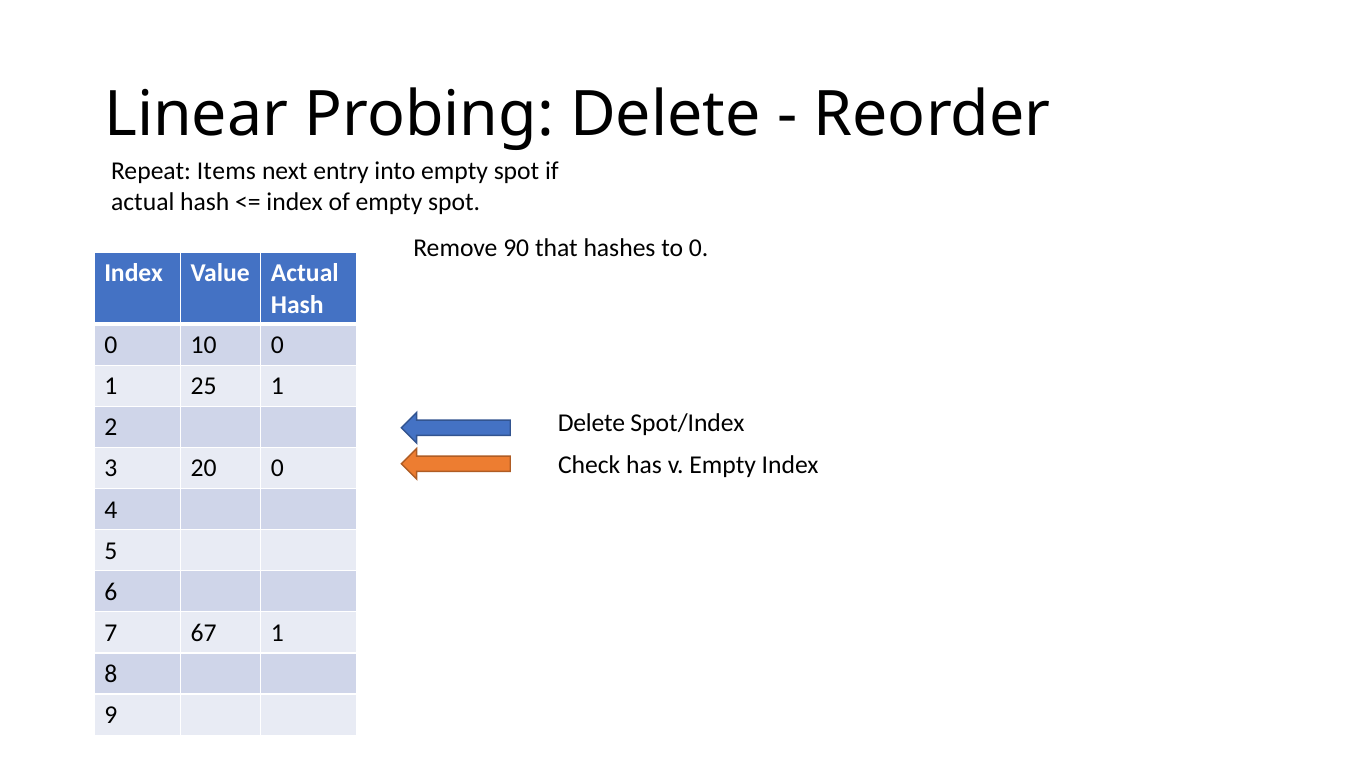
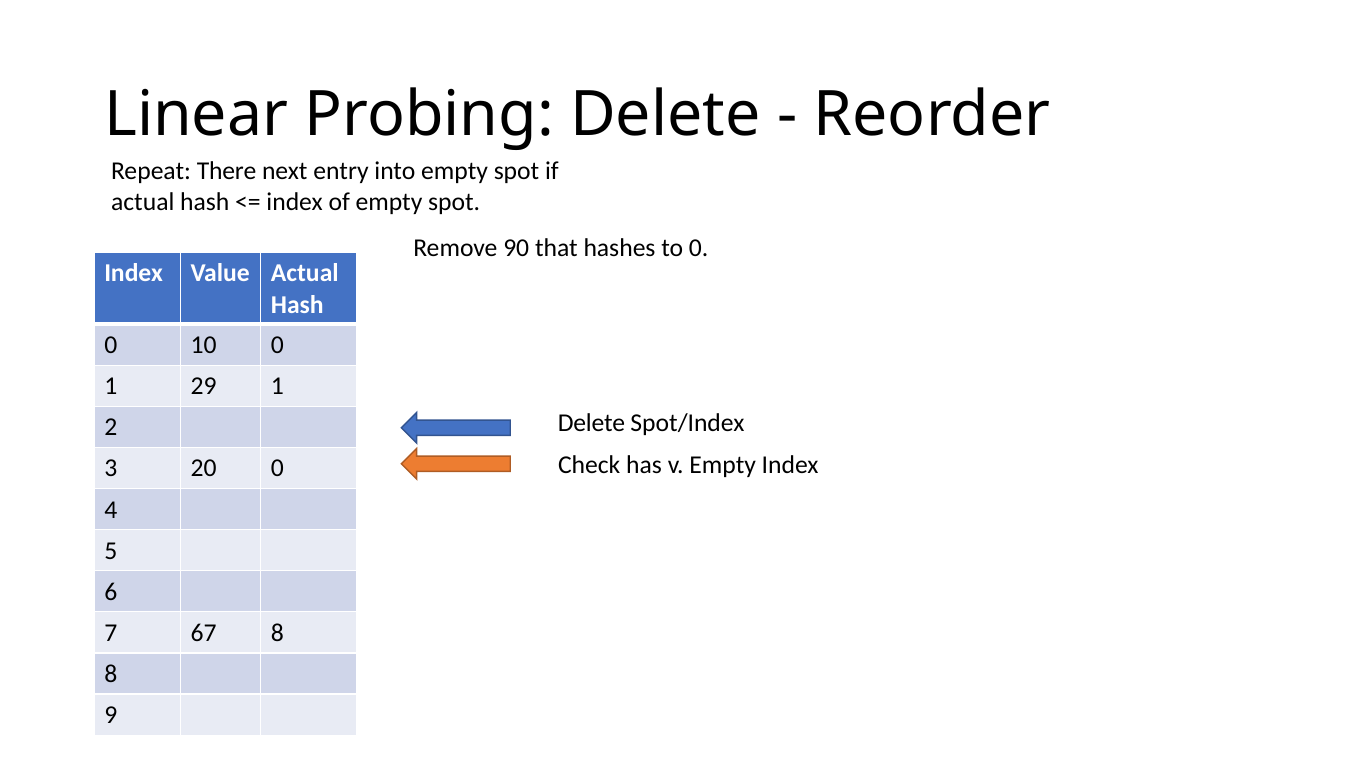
Items: Items -> There
25: 25 -> 29
67 1: 1 -> 8
